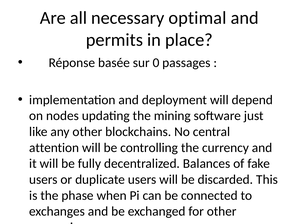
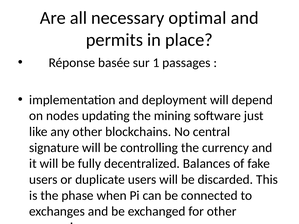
sur 0: 0 -> 1
attention: attention -> signature
